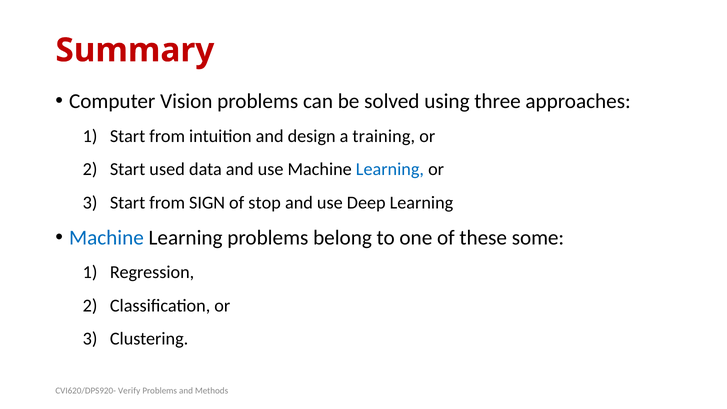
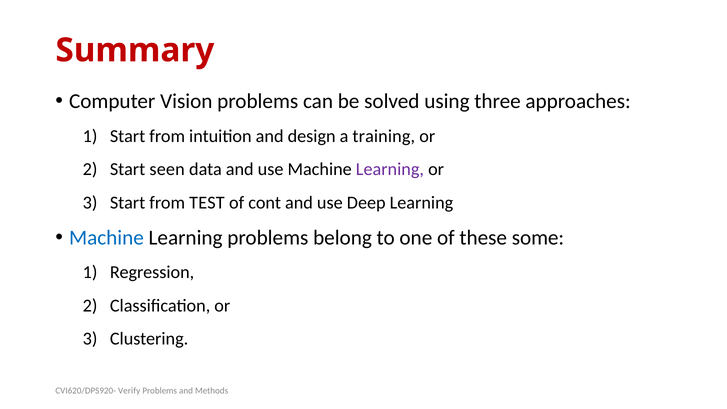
used: used -> seen
Learning at (390, 169) colour: blue -> purple
SIGN: SIGN -> TEST
stop: stop -> cont
